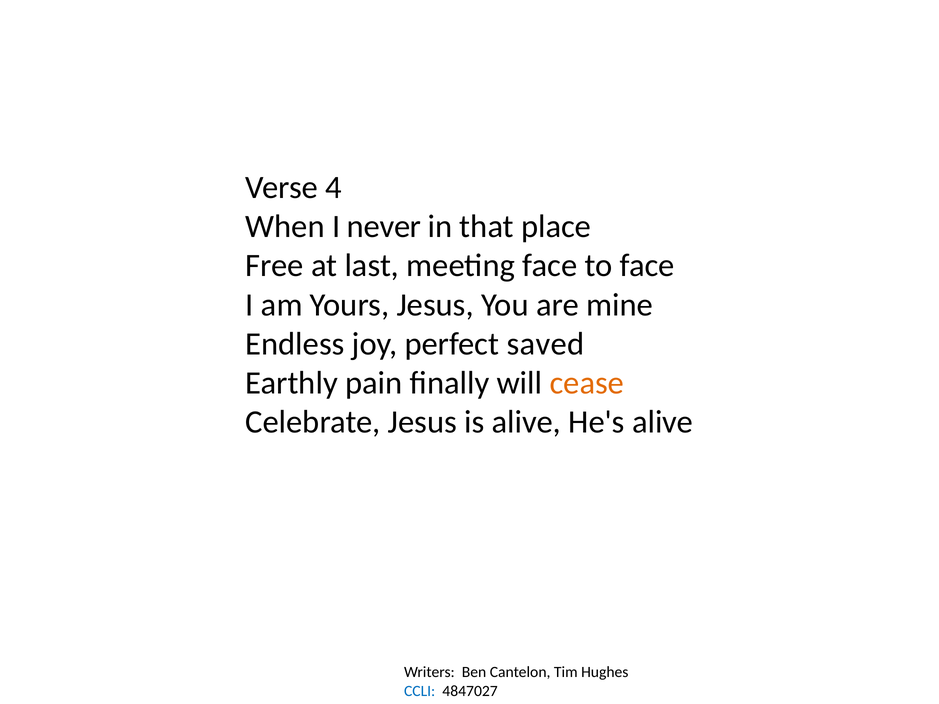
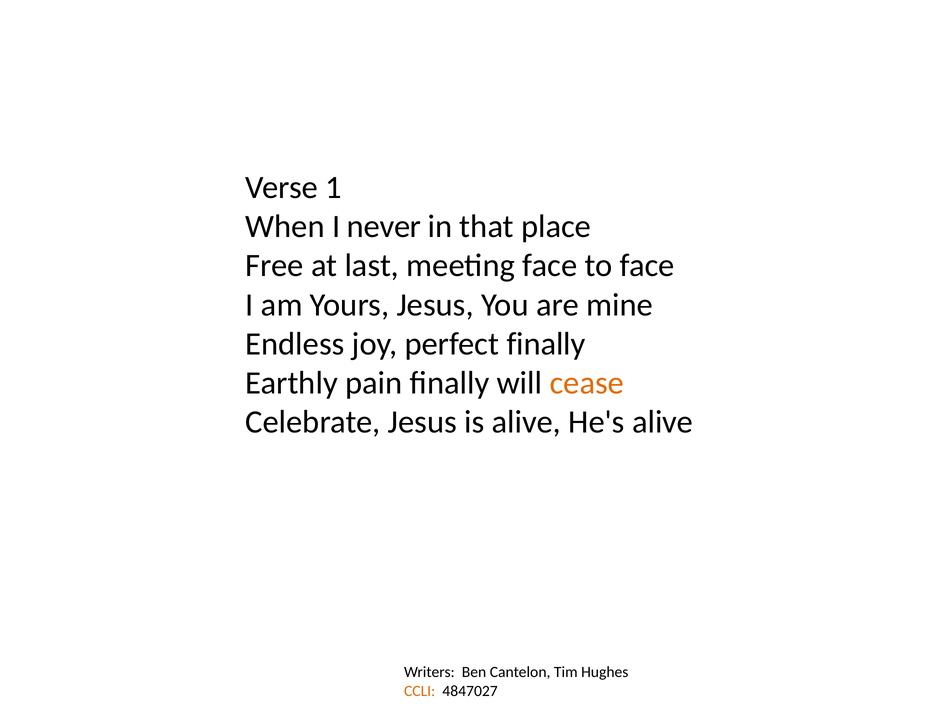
4: 4 -> 1
perfect saved: saved -> finally
CCLI colour: blue -> orange
